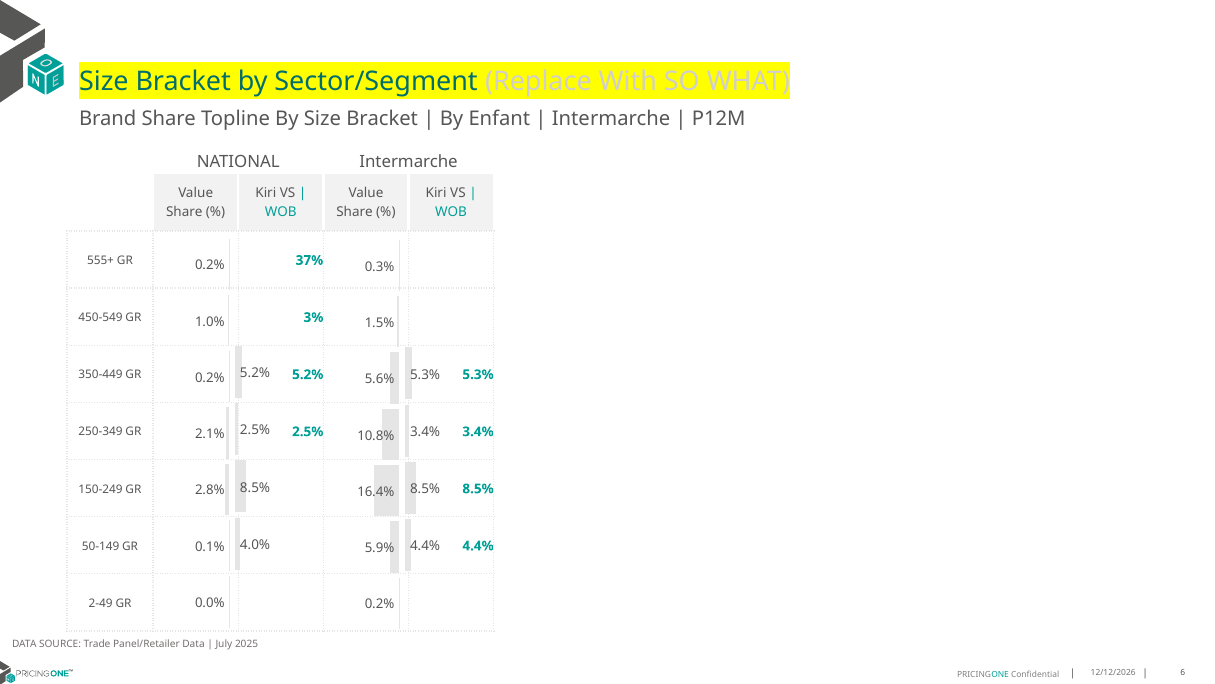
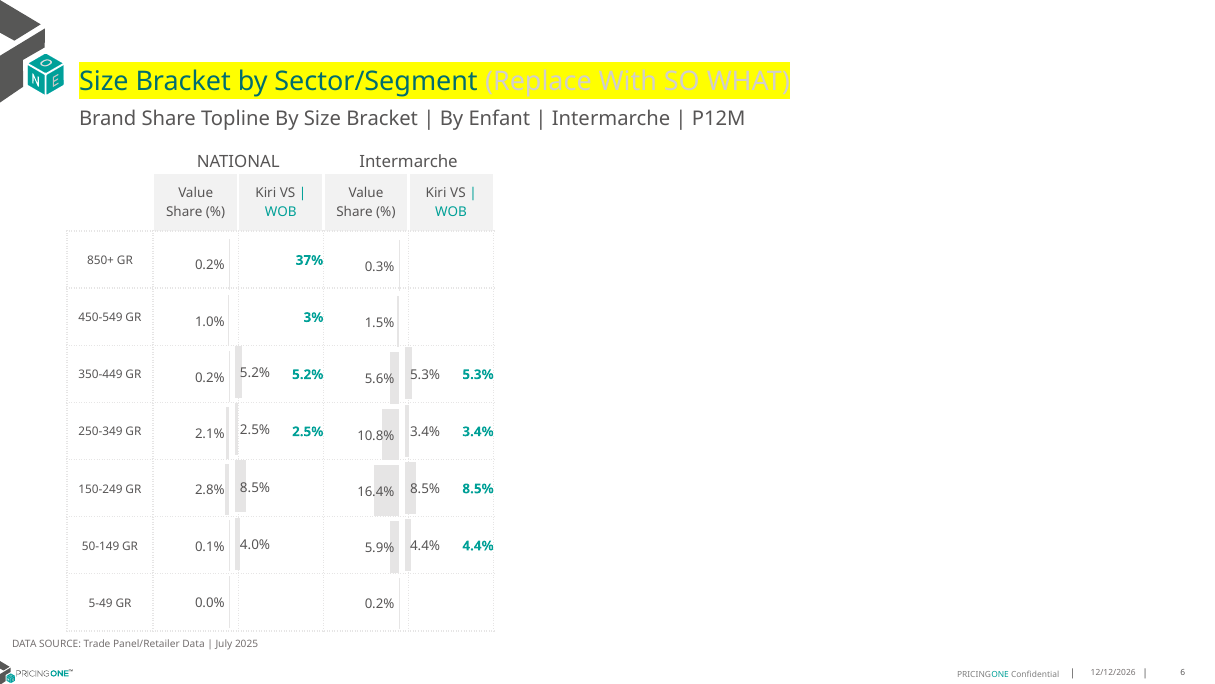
555+: 555+ -> 850+
2-49: 2-49 -> 5-49
